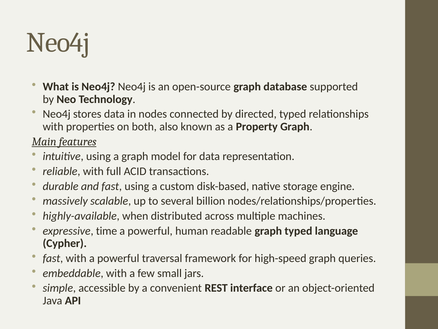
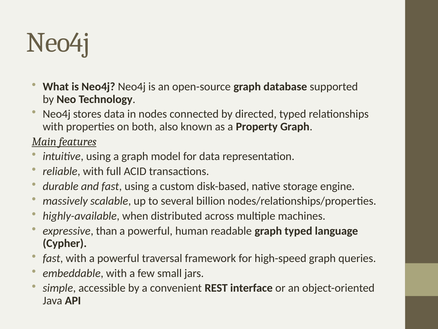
time: time -> than
